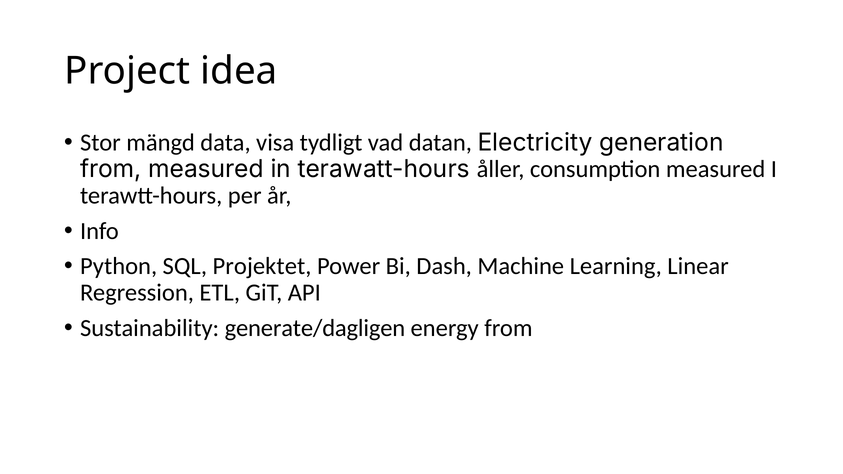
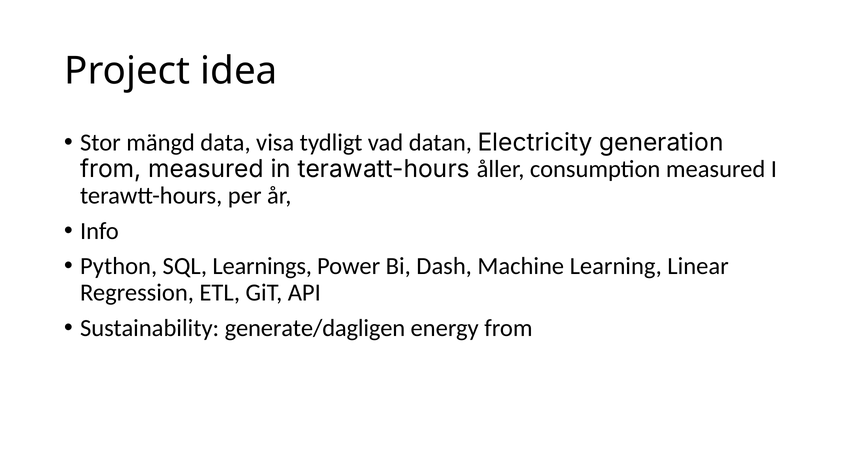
Projektet: Projektet -> Learnings
